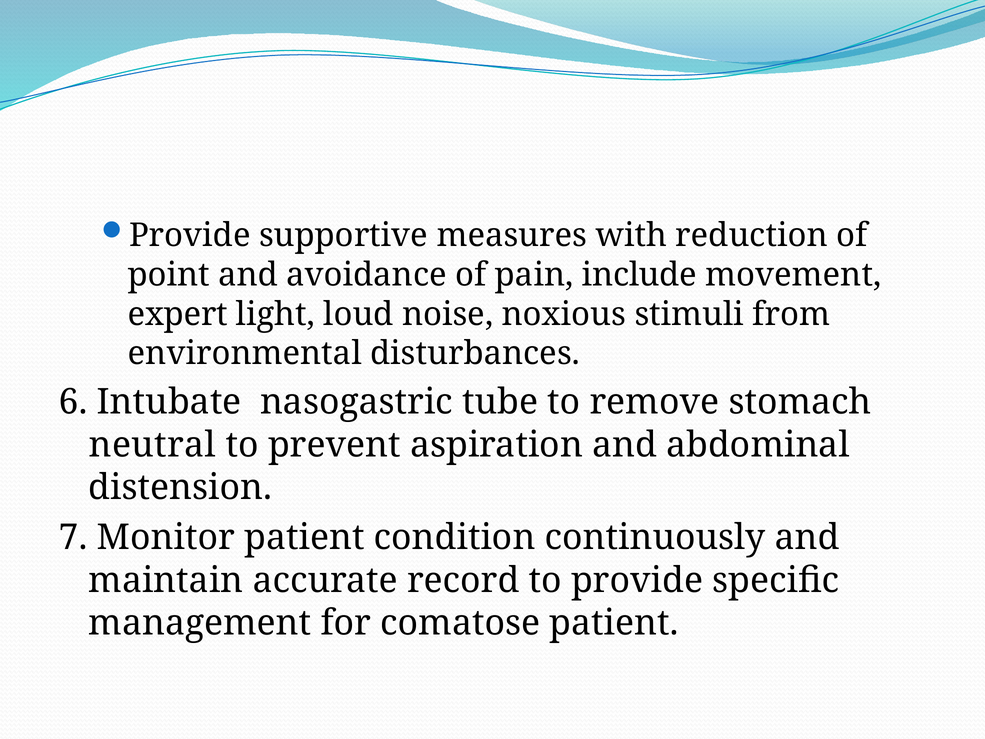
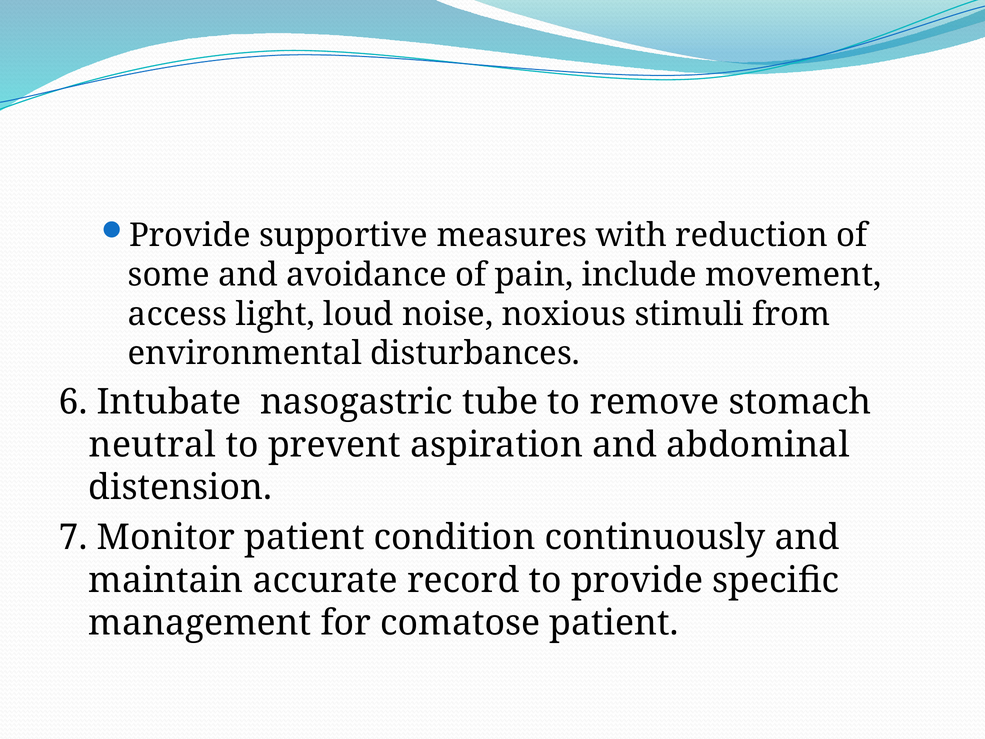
point: point -> some
expert: expert -> access
